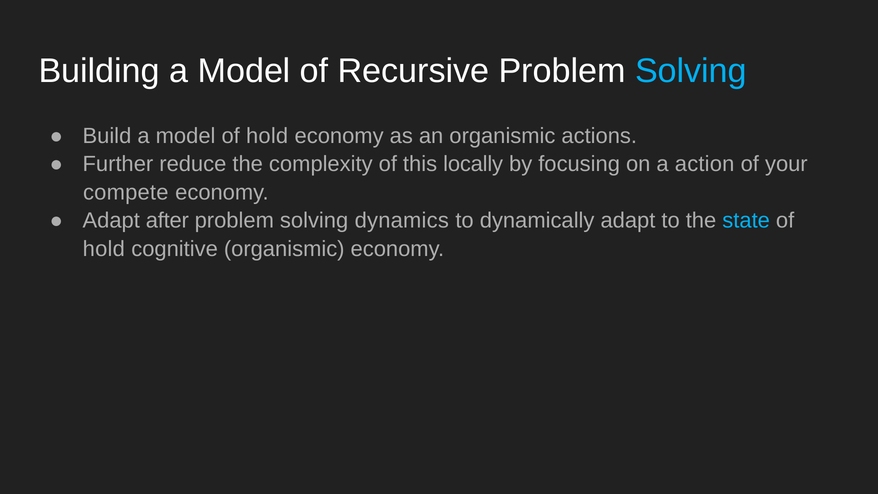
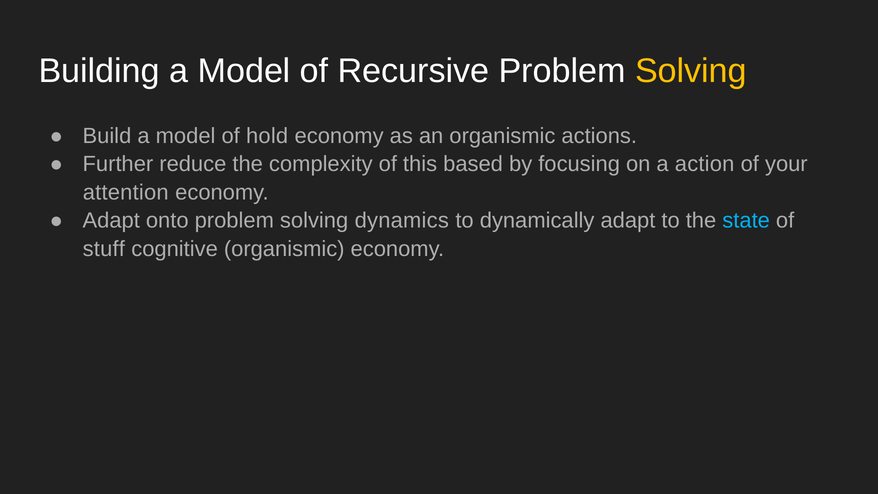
Solving at (691, 71) colour: light blue -> yellow
locally: locally -> based
compete: compete -> attention
after: after -> onto
hold at (104, 249): hold -> stuff
